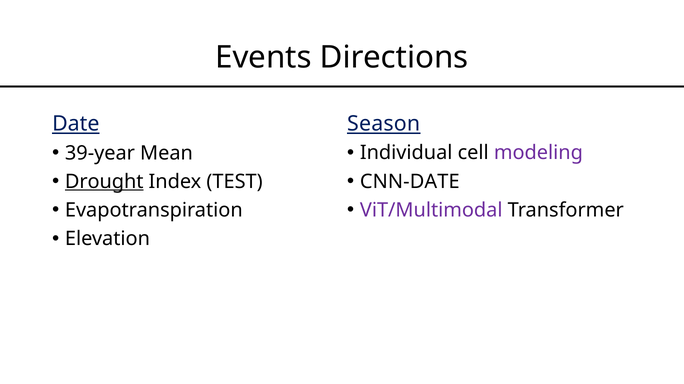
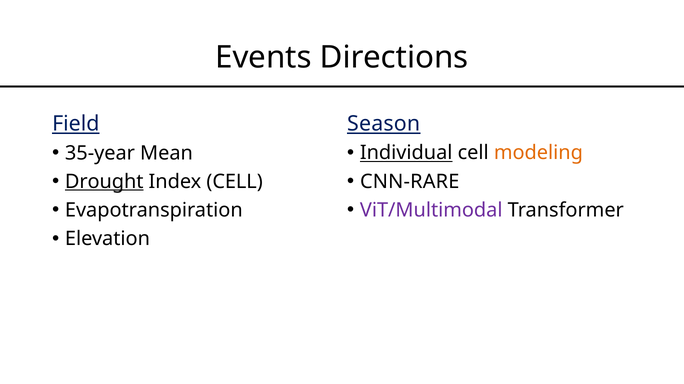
Date: Date -> Field
39-year: 39-year -> 35-year
Individual underline: none -> present
modeling colour: purple -> orange
CNN-DATE: CNN-DATE -> CNN-RARE
Index TEST: TEST -> CELL
